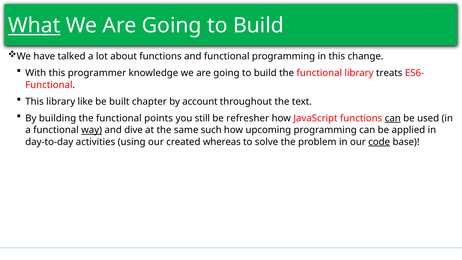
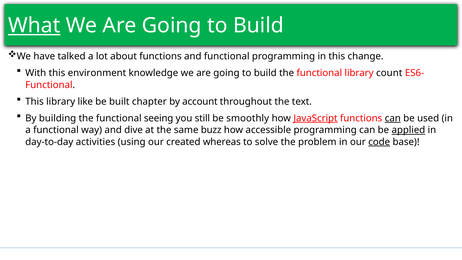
programmer: programmer -> environment
treats: treats -> count
points: points -> seeing
refresher: refresher -> smoothly
JavaScript underline: none -> present
way underline: present -> none
such: such -> buzz
upcoming: upcoming -> accessible
applied underline: none -> present
